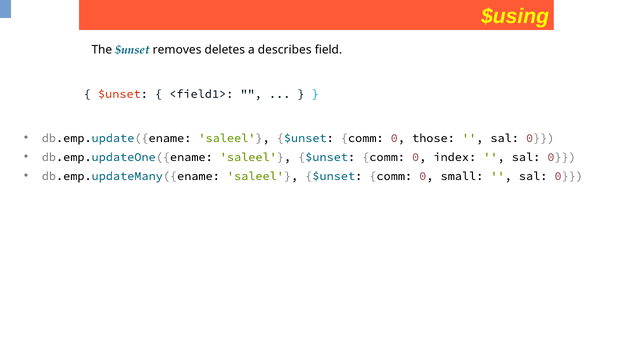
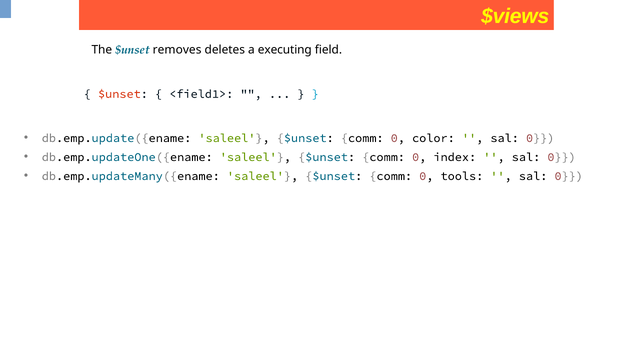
$using: $using -> $views
describes: describes -> executing
those: those -> color
small: small -> tools
